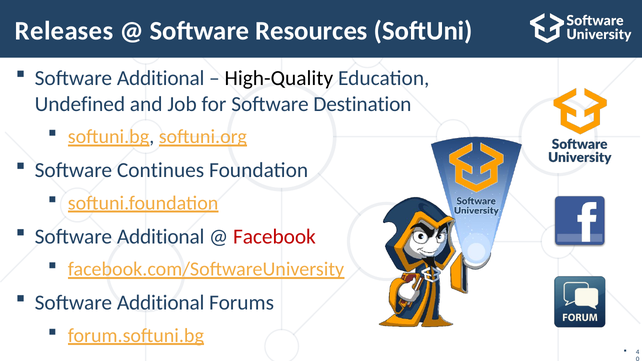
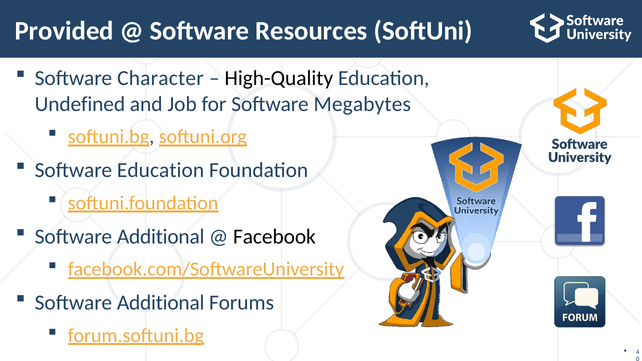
Releases: Releases -> Provided
Additional at (161, 78): Additional -> Character
Destination: Destination -> Megabytes
Software Continues: Continues -> Education
Facebook colour: red -> black
